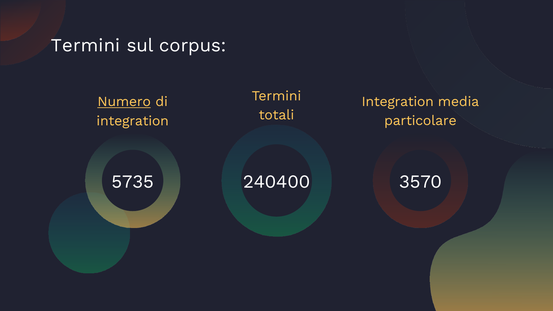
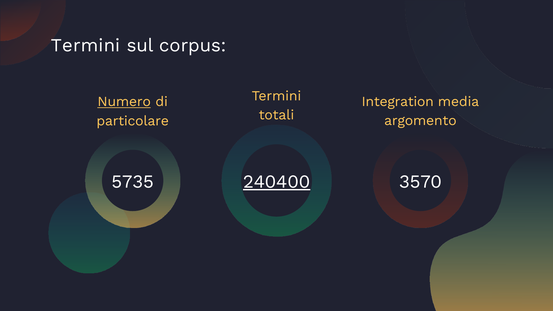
particolare: particolare -> argomento
integration at (133, 121): integration -> particolare
240400 underline: none -> present
